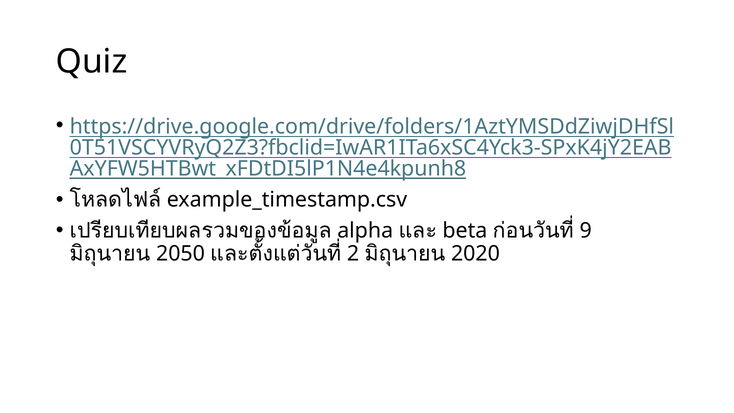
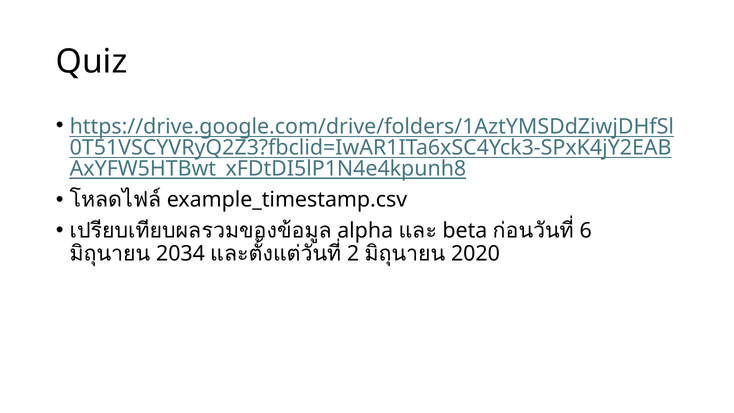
9: 9 -> 6
2050: 2050 -> 2034
